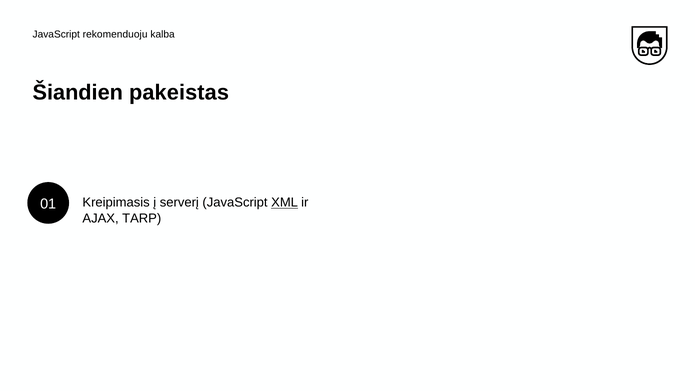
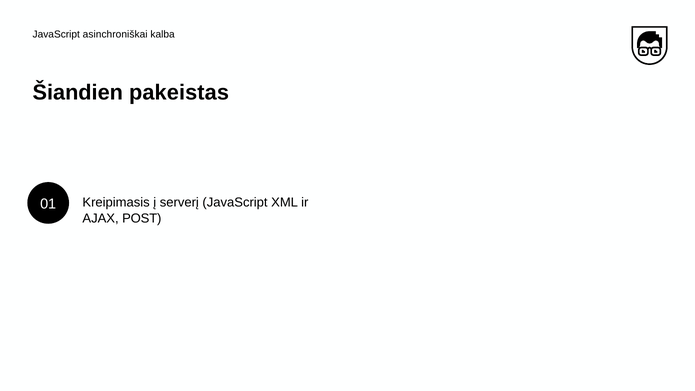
rekomenduoju: rekomenduoju -> asinchroniškai
XML underline: present -> none
TARP: TARP -> POST
